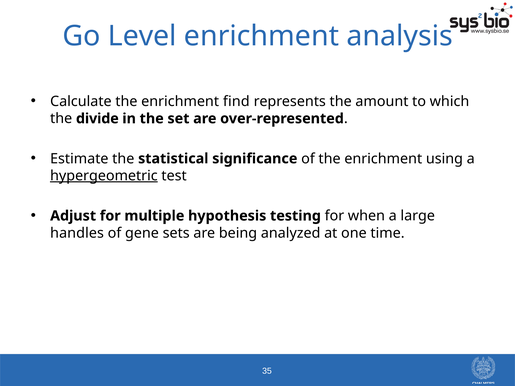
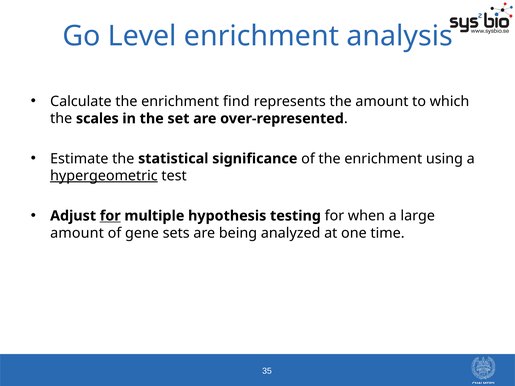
divide: divide -> scales
for at (110, 216) underline: none -> present
handles at (77, 233): handles -> amount
